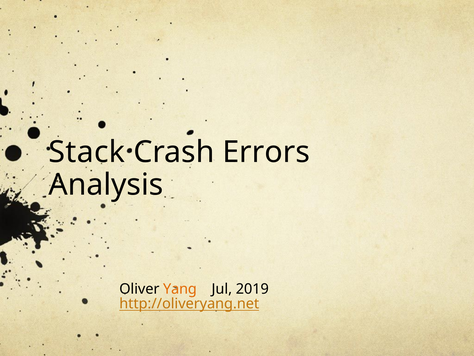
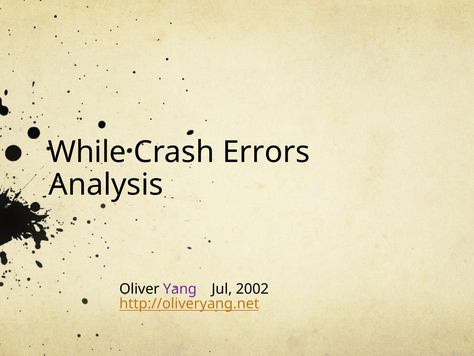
Stack: Stack -> While
Yang colour: orange -> purple
2019: 2019 -> 2002
